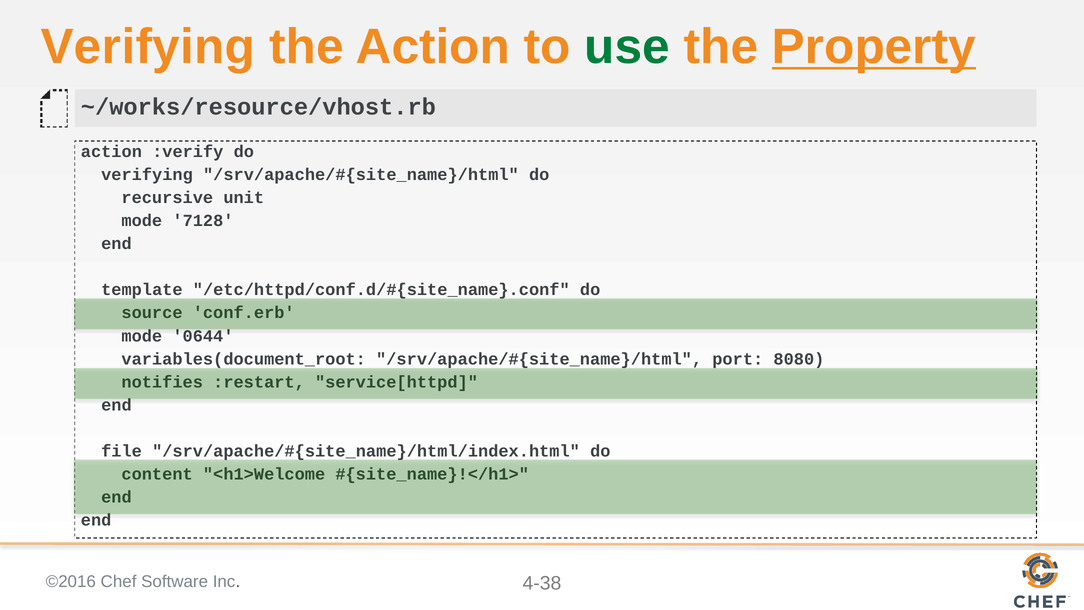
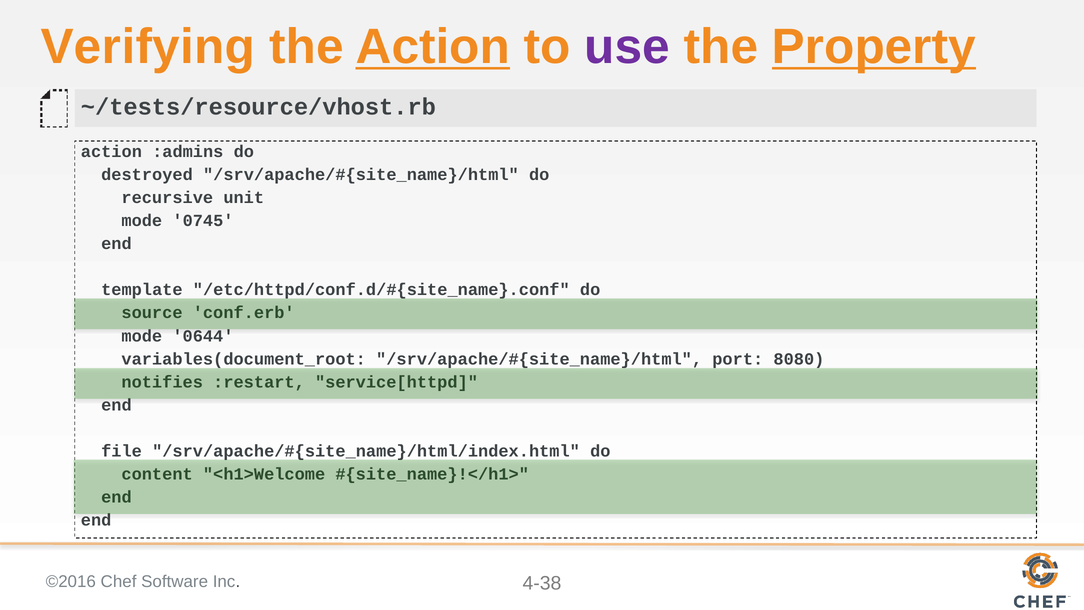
Action at (433, 47) underline: none -> present
use colour: green -> purple
~/works/resource/vhost.rb: ~/works/resource/vhost.rb -> ~/tests/resource/vhost.rb
:verify: :verify -> :admins
verifying at (147, 174): verifying -> destroyed
7128: 7128 -> 0745
